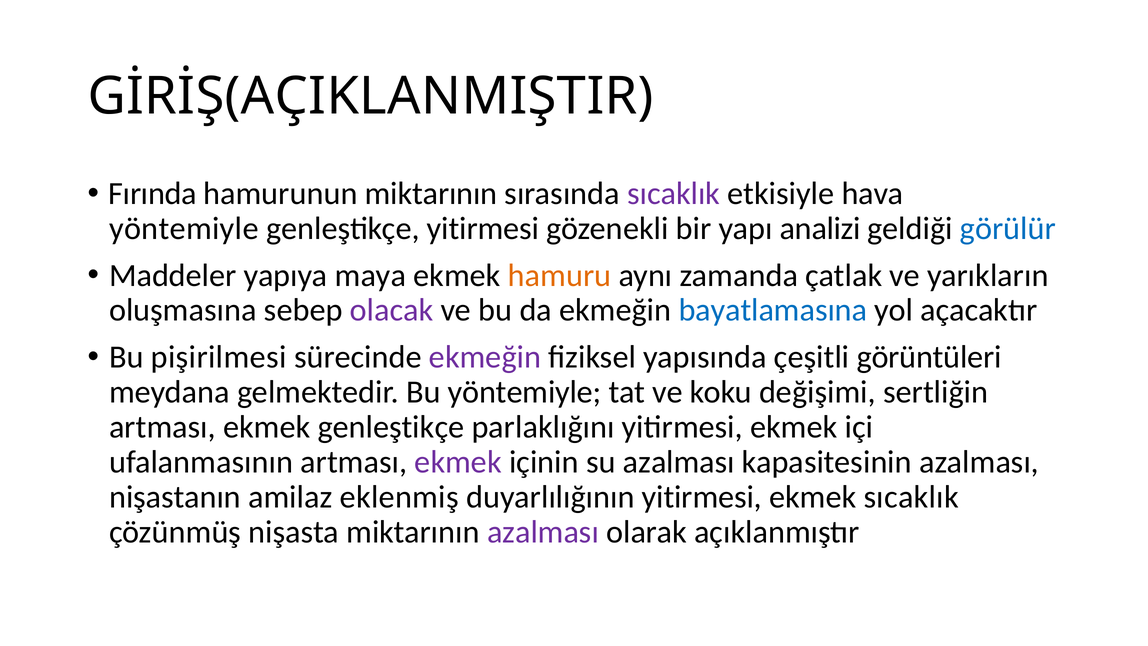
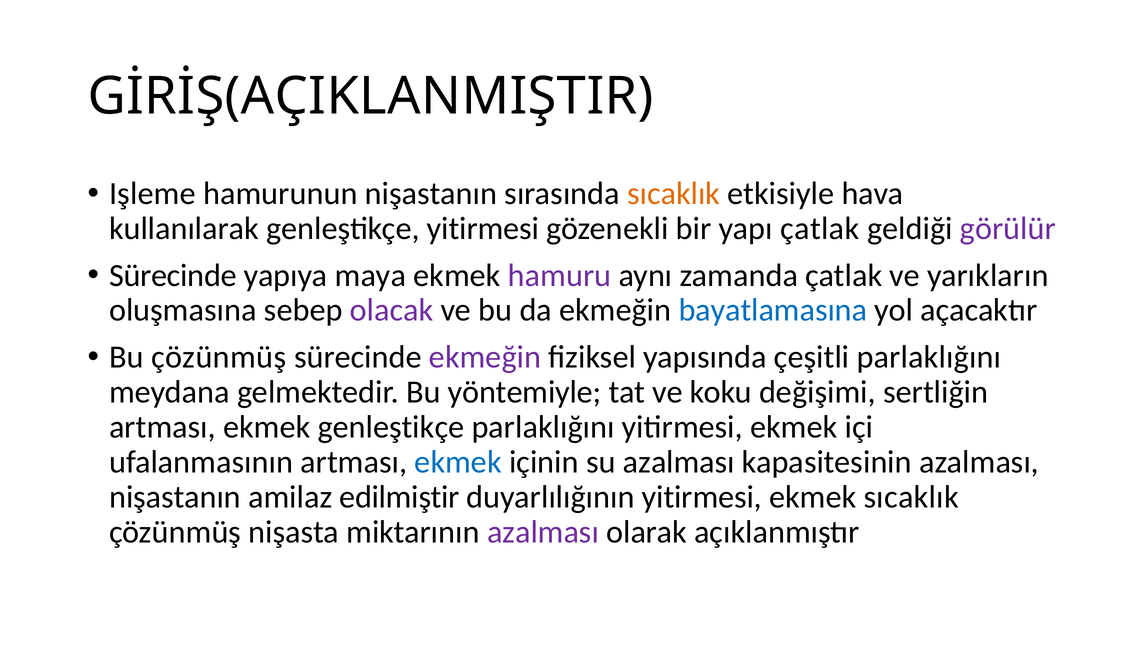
Fırında: Fırında -> Işleme
hamurunun miktarının: miktarının -> nişastanın
sıcaklık at (674, 193) colour: purple -> orange
yöntemiyle at (184, 228): yöntemiyle -> kullanılarak
yapı analizi: analizi -> çatlak
görülür colour: blue -> purple
Maddeler at (173, 275): Maddeler -> Sürecinde
hamuru colour: orange -> purple
Bu pişirilmesi: pişirilmesi -> çözünmüş
çeşitli görüntüleri: görüntüleri -> parlaklığını
ekmek at (458, 462) colour: purple -> blue
eklenmiş: eklenmiş -> edilmiştir
